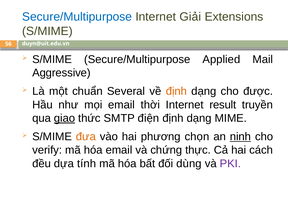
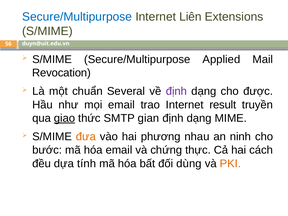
Giải: Giải -> Liên
Aggressive: Aggressive -> Revocation
định at (176, 91) colour: orange -> purple
thời: thời -> trao
điện: điện -> gian
chọn: chọn -> nhau
ninh underline: present -> none
verify: verify -> bước
PKI colour: purple -> orange
